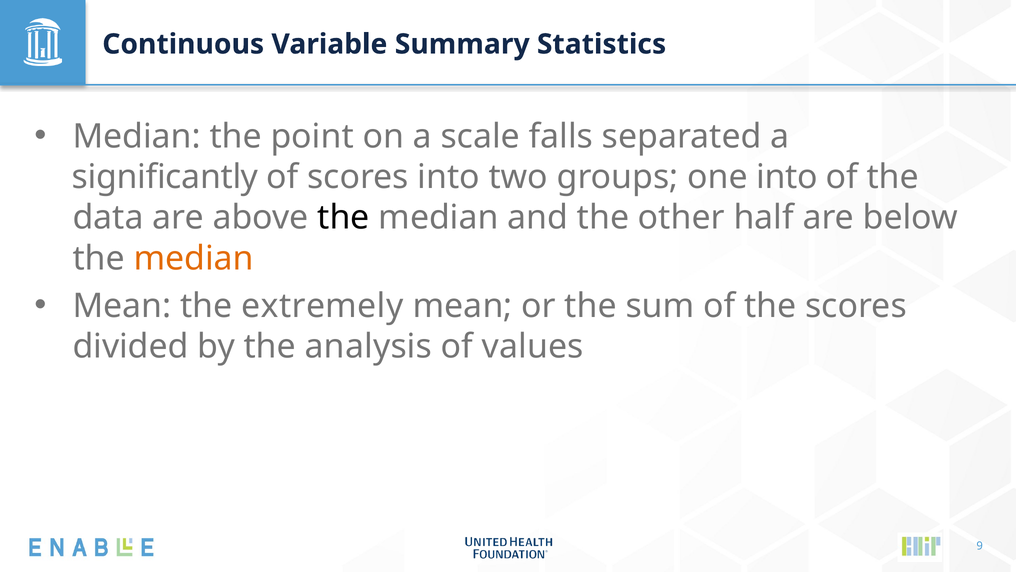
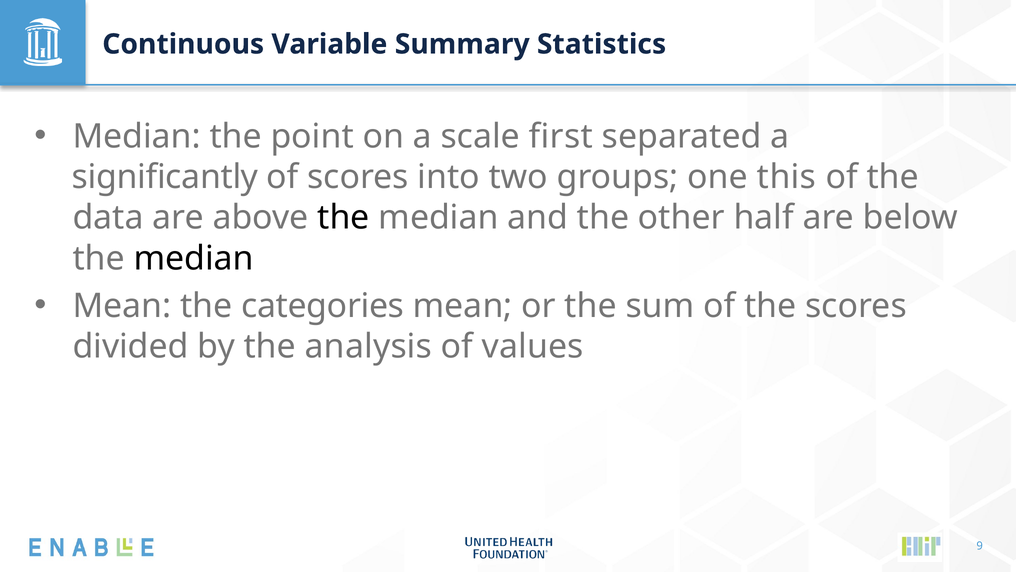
falls: falls -> first
one into: into -> this
median at (194, 258) colour: orange -> black
extremely: extremely -> categories
